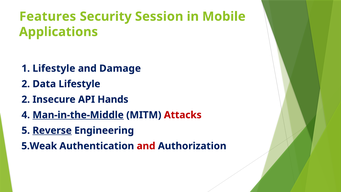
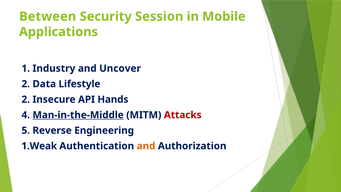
Features: Features -> Between
1 Lifestyle: Lifestyle -> Industry
Damage: Damage -> Uncover
Reverse underline: present -> none
5.Weak: 5.Weak -> 1.Weak
and at (146, 146) colour: red -> orange
